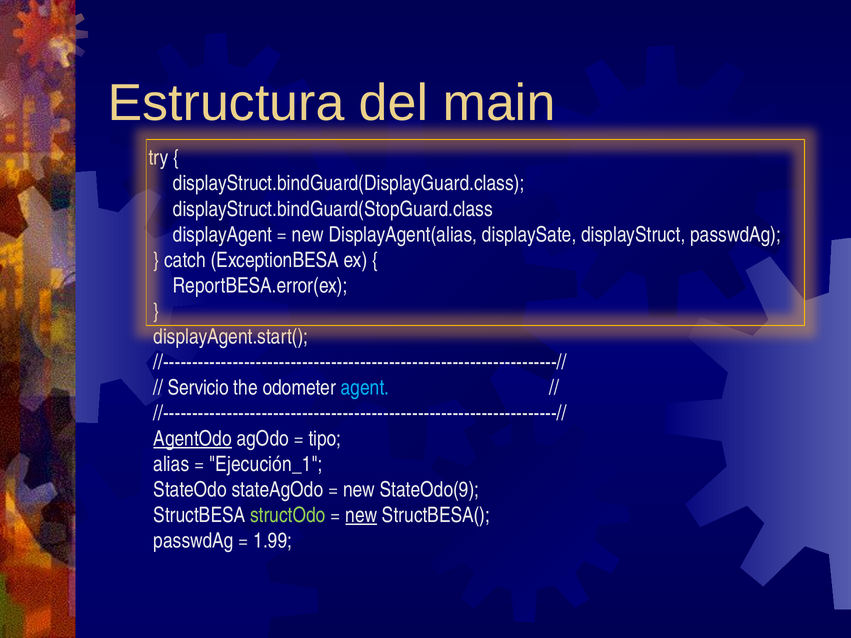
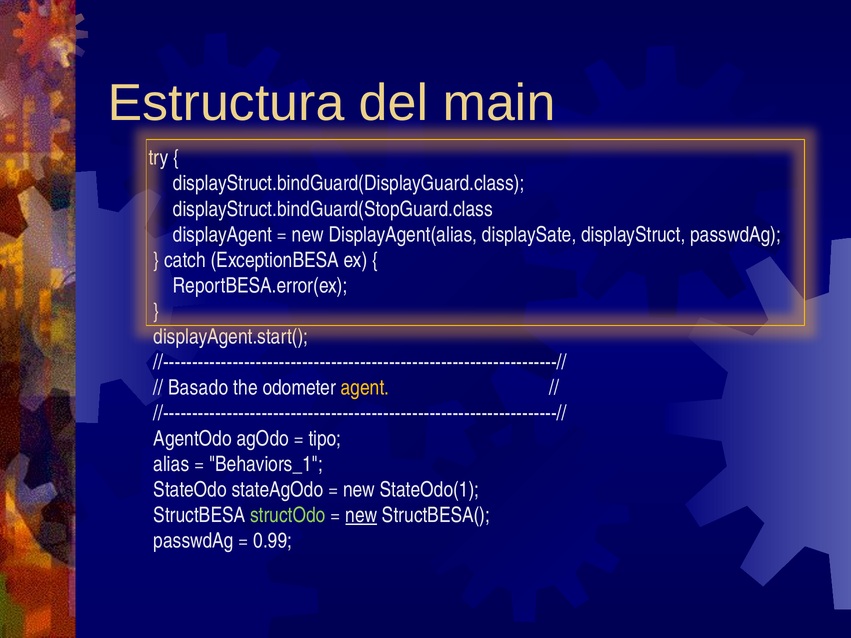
Servicio: Servicio -> Basado
agent colour: light blue -> yellow
AgentOdo underline: present -> none
Ejecución_1: Ejecución_1 -> Behaviors_1
StateOdo(9: StateOdo(9 -> StateOdo(1
1.99: 1.99 -> 0.99
